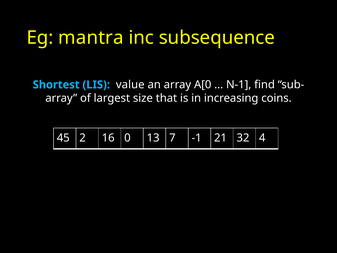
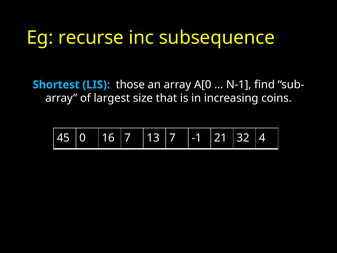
mantra: mantra -> recurse
value: value -> those
2: 2 -> 0
16 0: 0 -> 7
